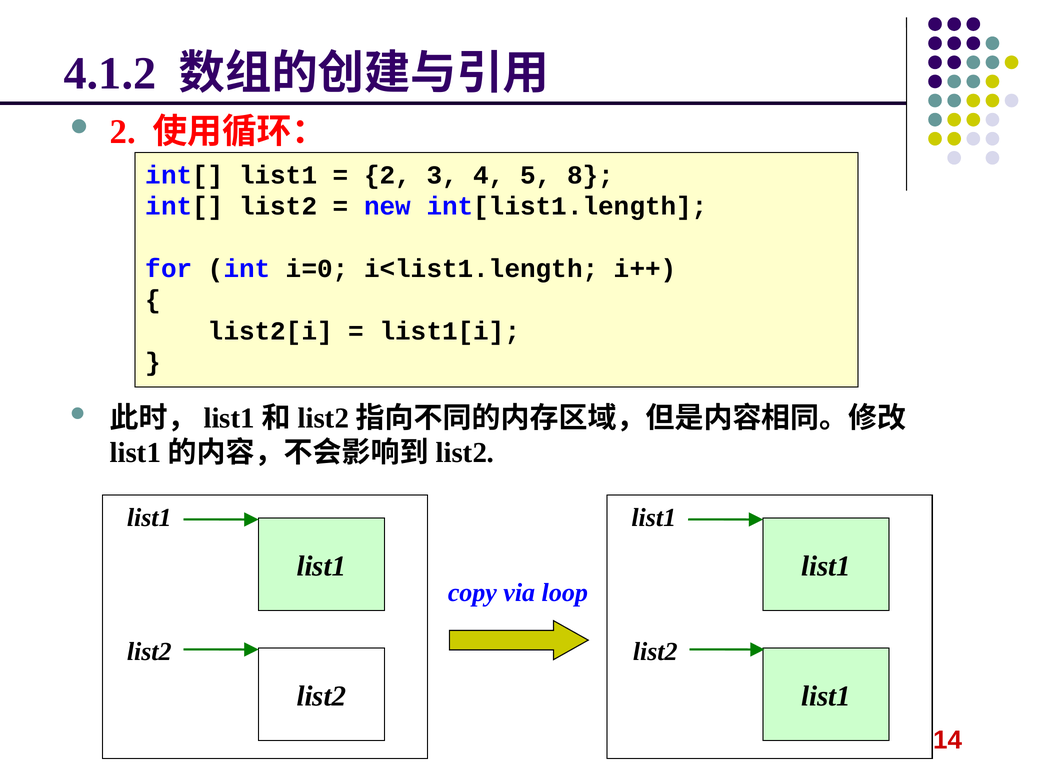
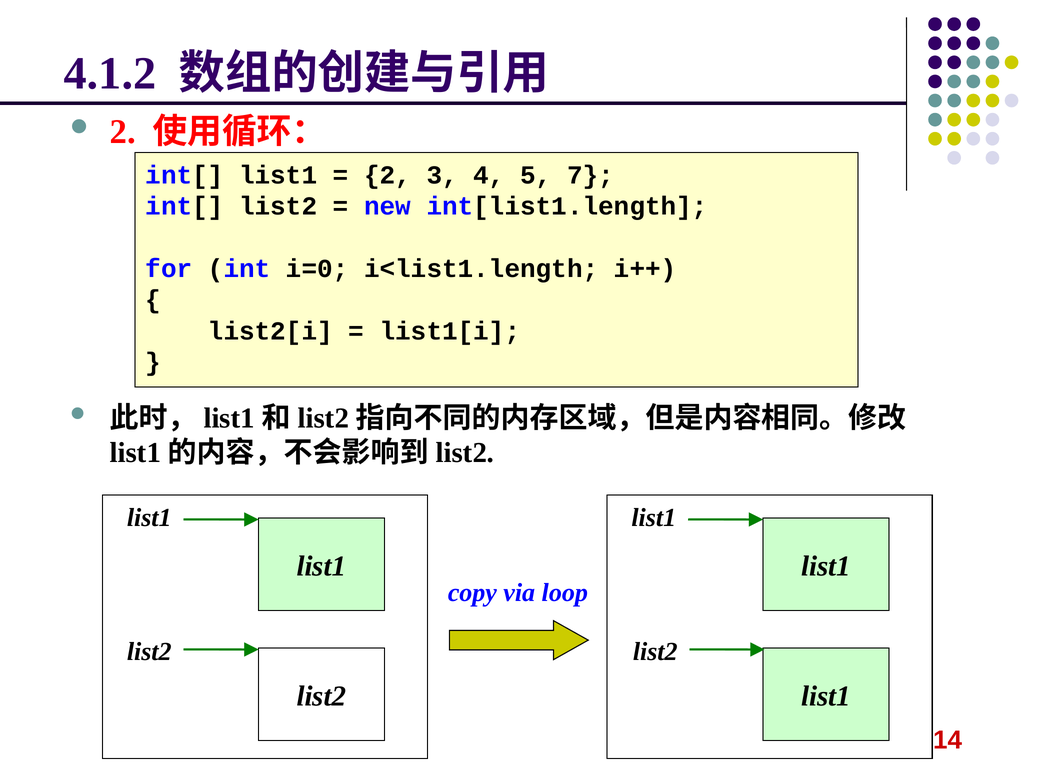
8: 8 -> 7
